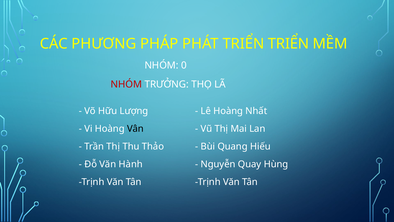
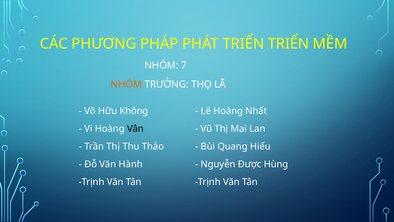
0: 0 -> 7
NHÓM at (126, 84) colour: red -> orange
Lượng: Lượng -> Không
Quay: Quay -> Được
